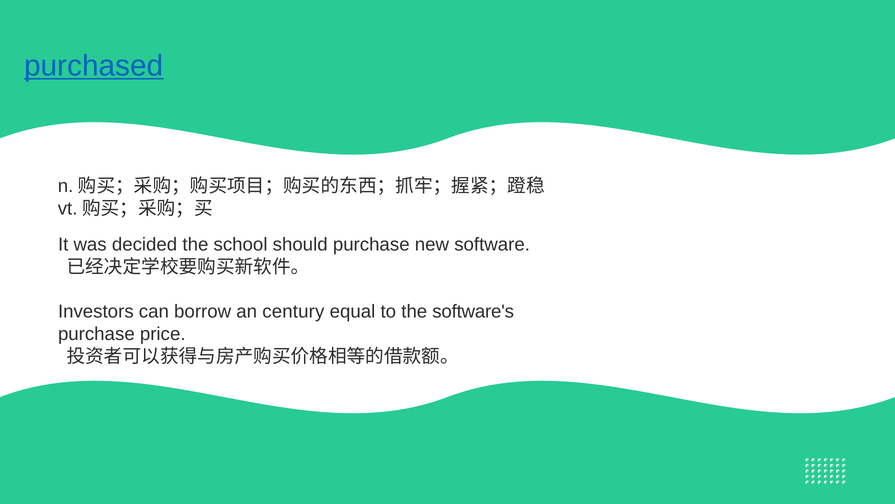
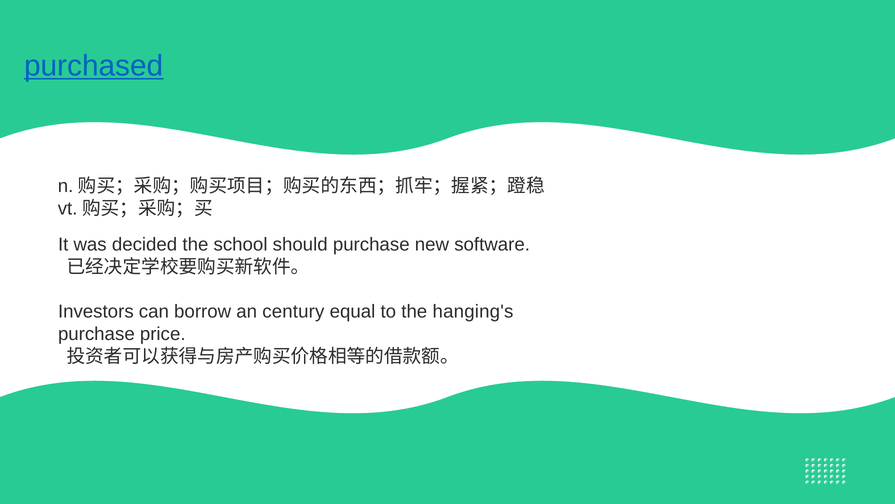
software's: software's -> hanging's
